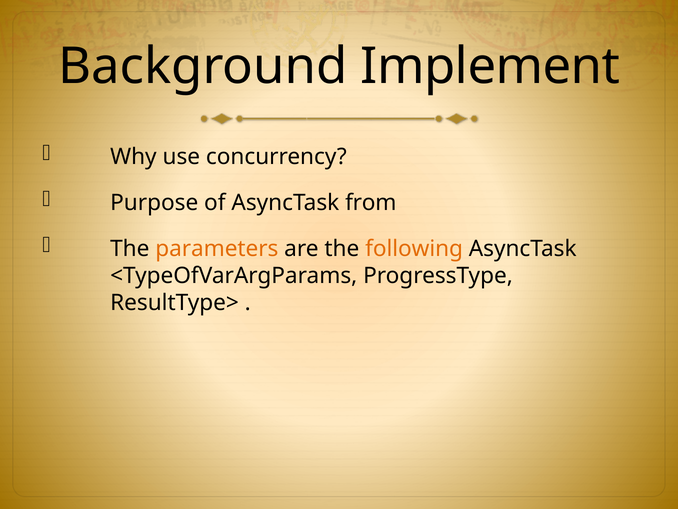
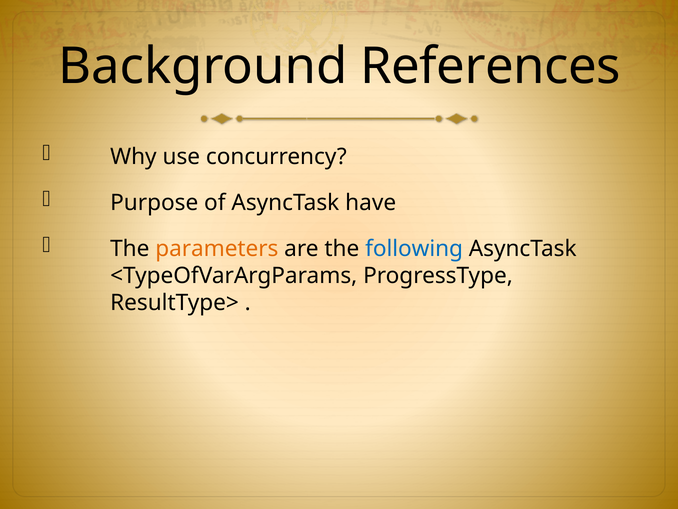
Implement: Implement -> References
from: from -> have
following colour: orange -> blue
